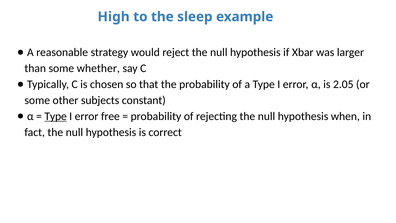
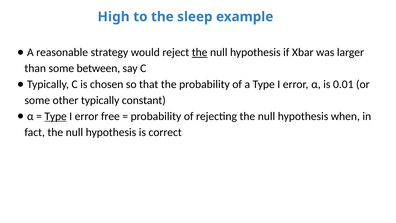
the at (200, 52) underline: none -> present
whether: whether -> between
2.05: 2.05 -> 0.01
other subjects: subjects -> typically
